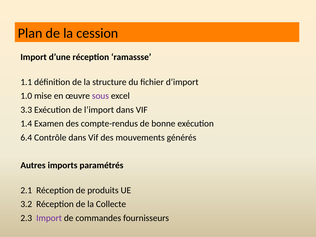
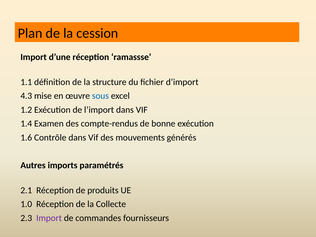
1.0: 1.0 -> 4.3
sous colour: purple -> blue
3.3: 3.3 -> 1.2
6.4: 6.4 -> 1.6
3.2: 3.2 -> 1.0
